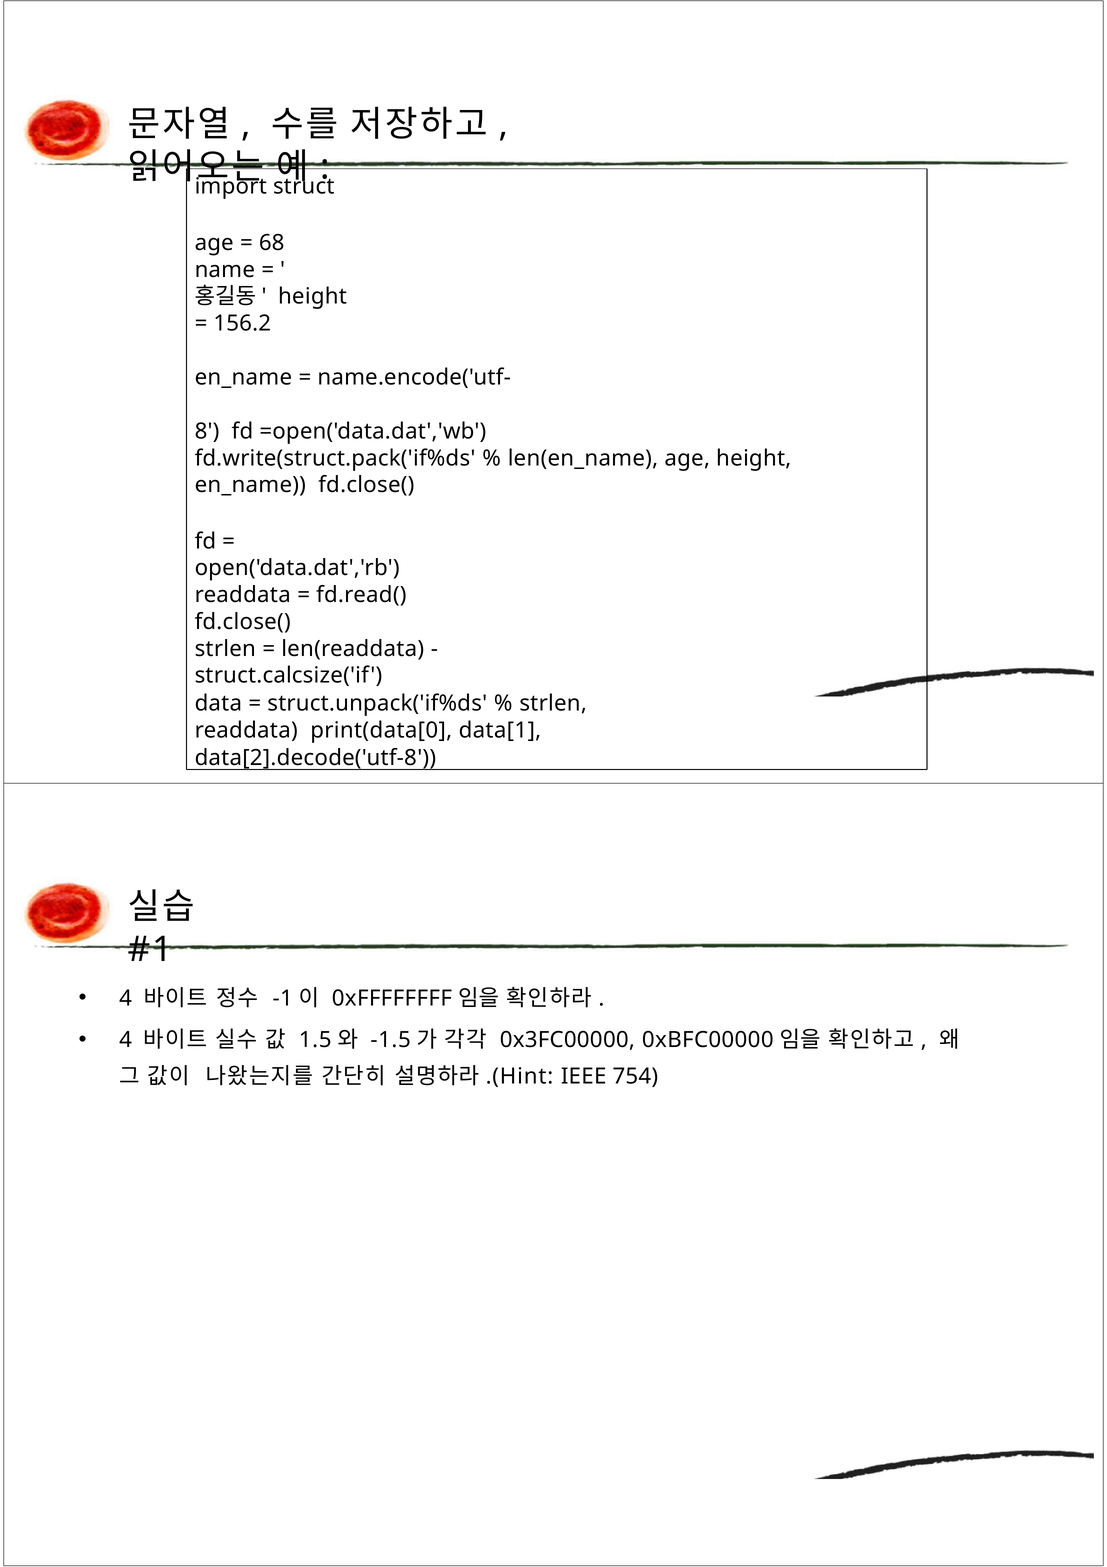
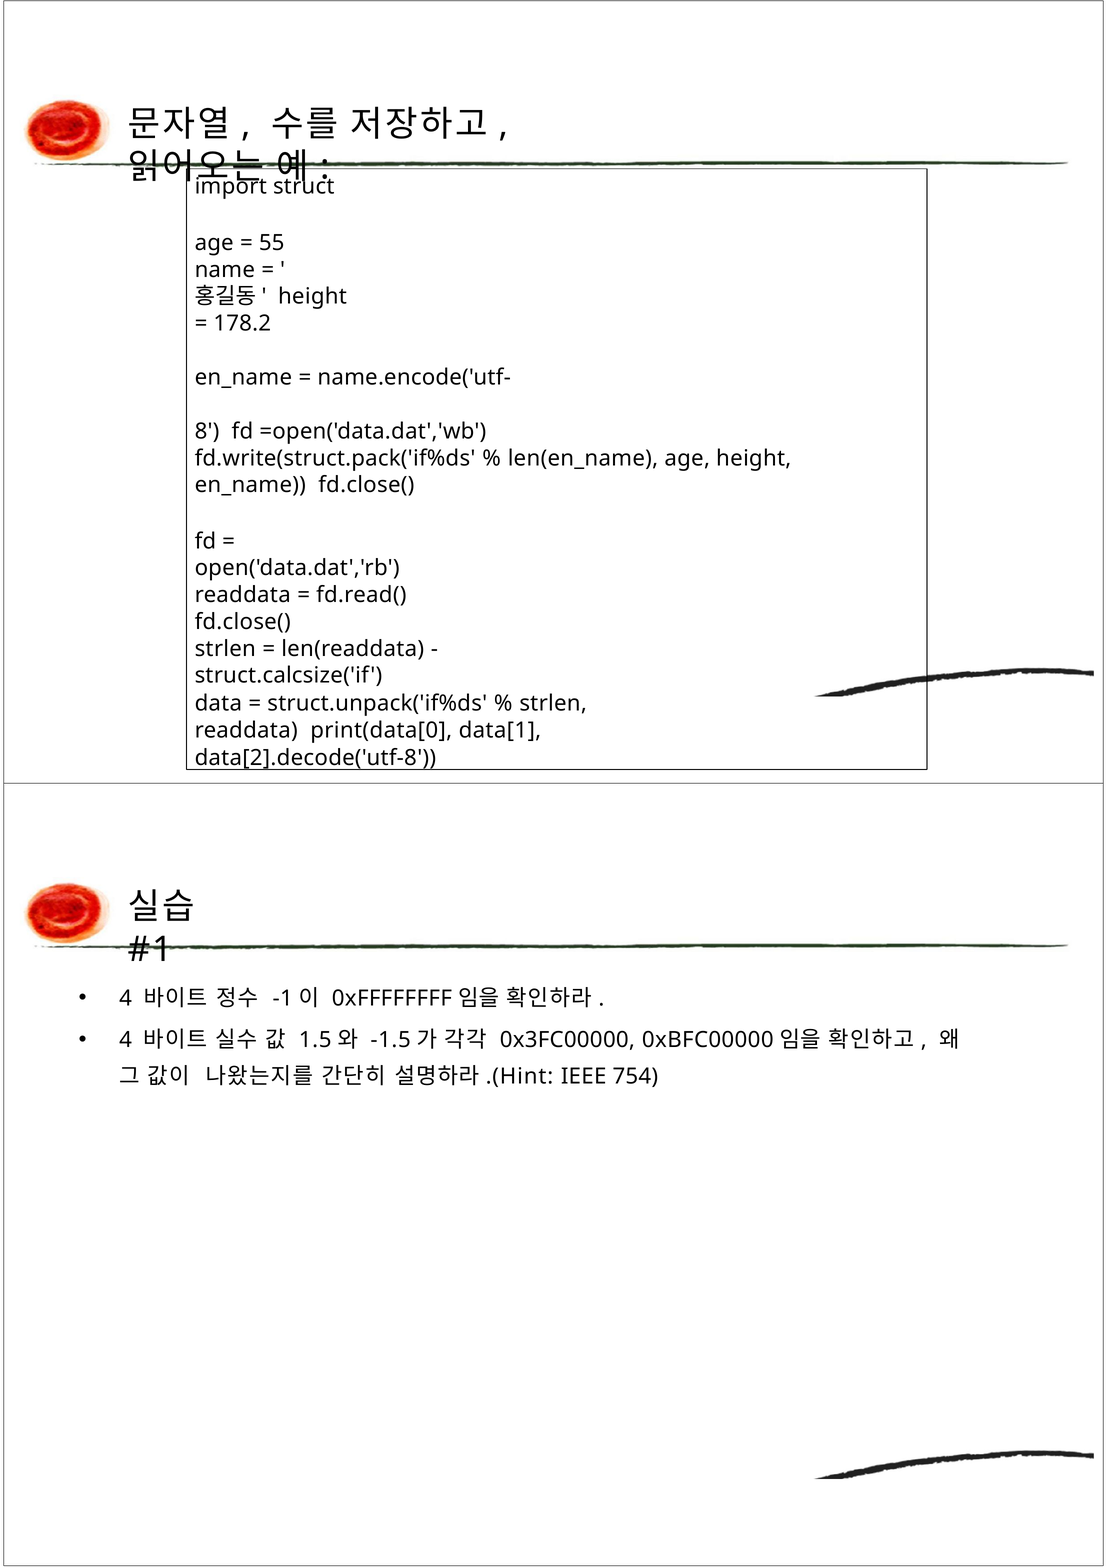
68: 68 -> 55
156.2: 156.2 -> 178.2
